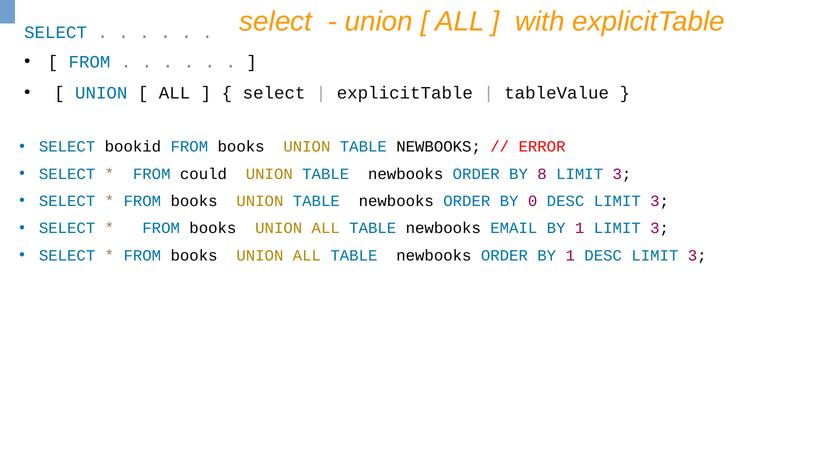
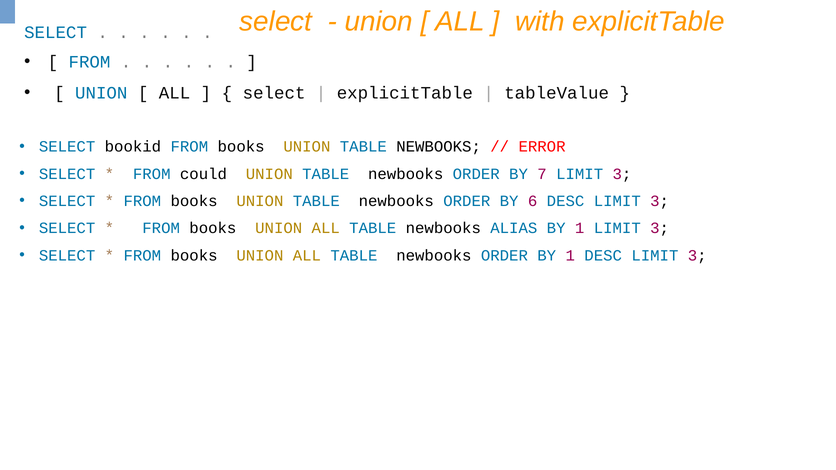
8: 8 -> 7
0: 0 -> 6
EMAIL: EMAIL -> ALIAS
